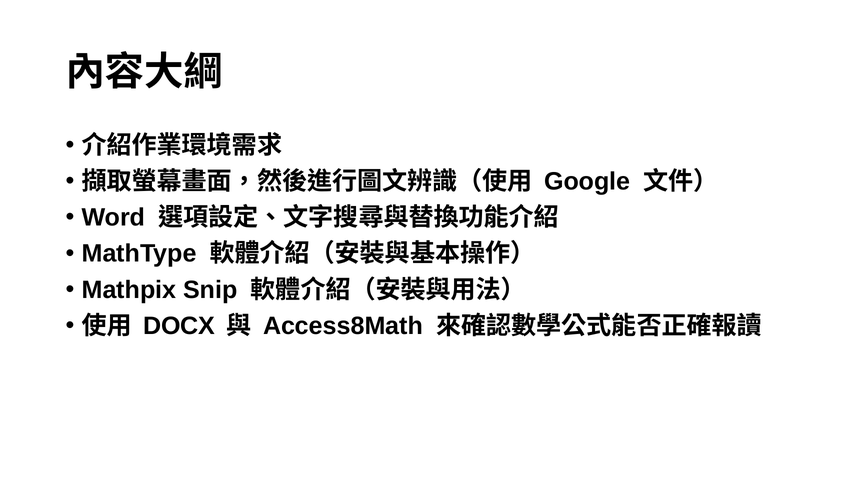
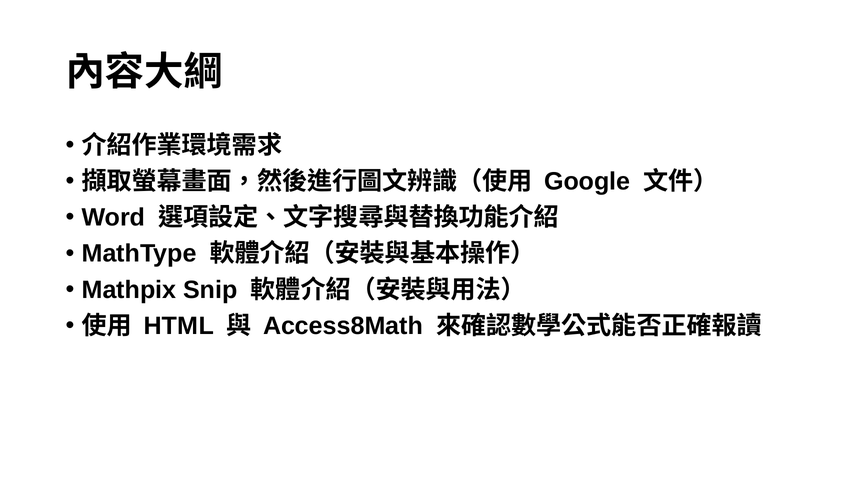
DOCX: DOCX -> HTML
